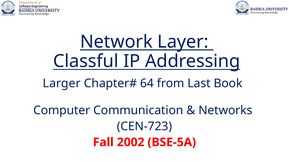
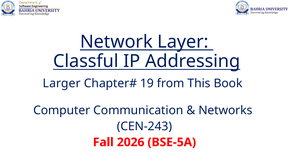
64: 64 -> 19
Last: Last -> This
CEN-723: CEN-723 -> CEN-243
2002: 2002 -> 2026
